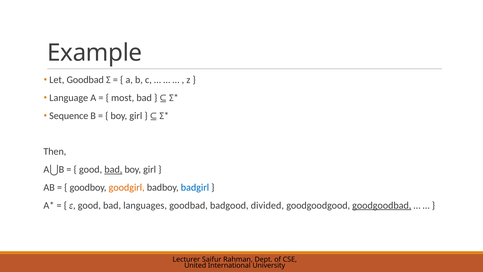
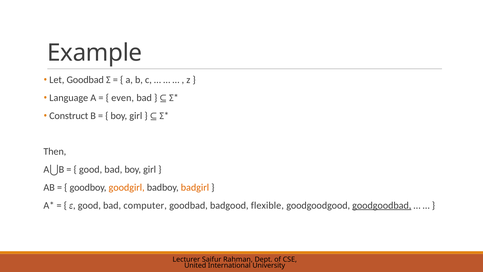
most: most -> even
Sequence: Sequence -> Construct
bad at (113, 169) underline: present -> none
badgirl colour: blue -> orange
languages: languages -> computer
divided: divided -> flexible
